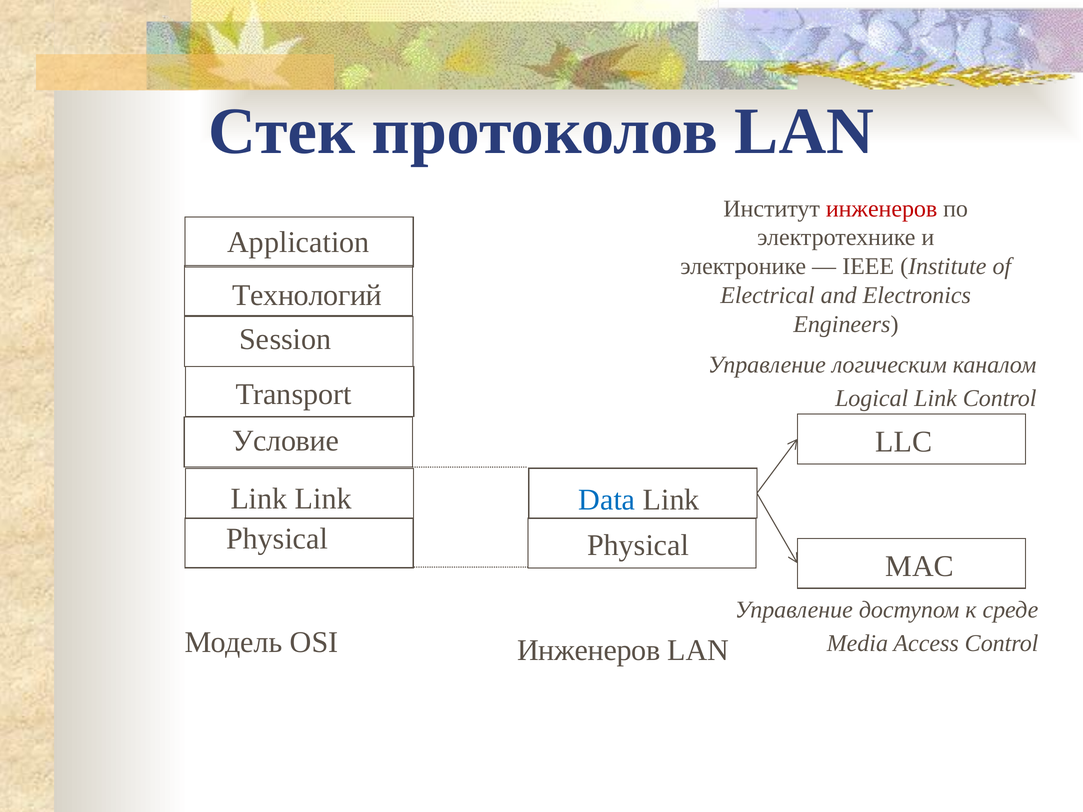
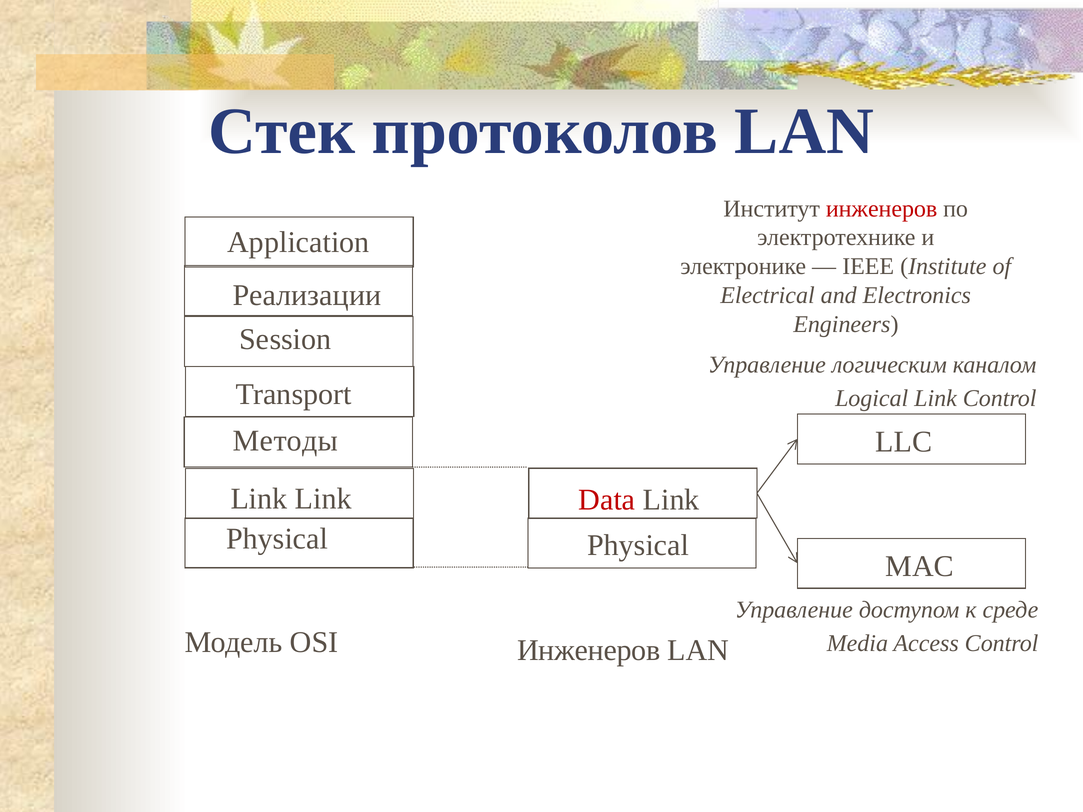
Технологий: Технологий -> Реализации
Условие: Условие -> Методы
Data colour: blue -> red
